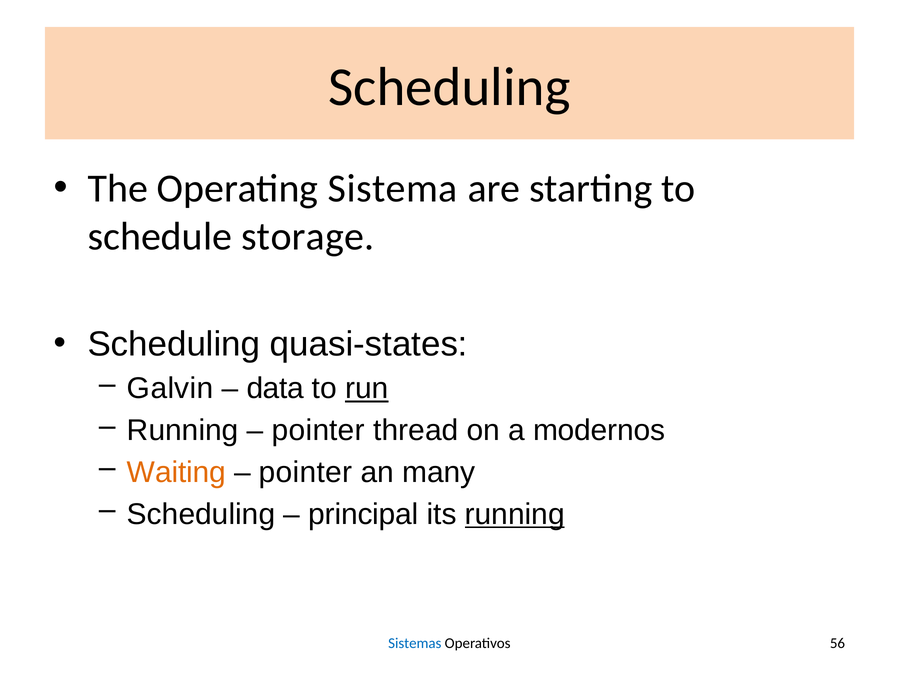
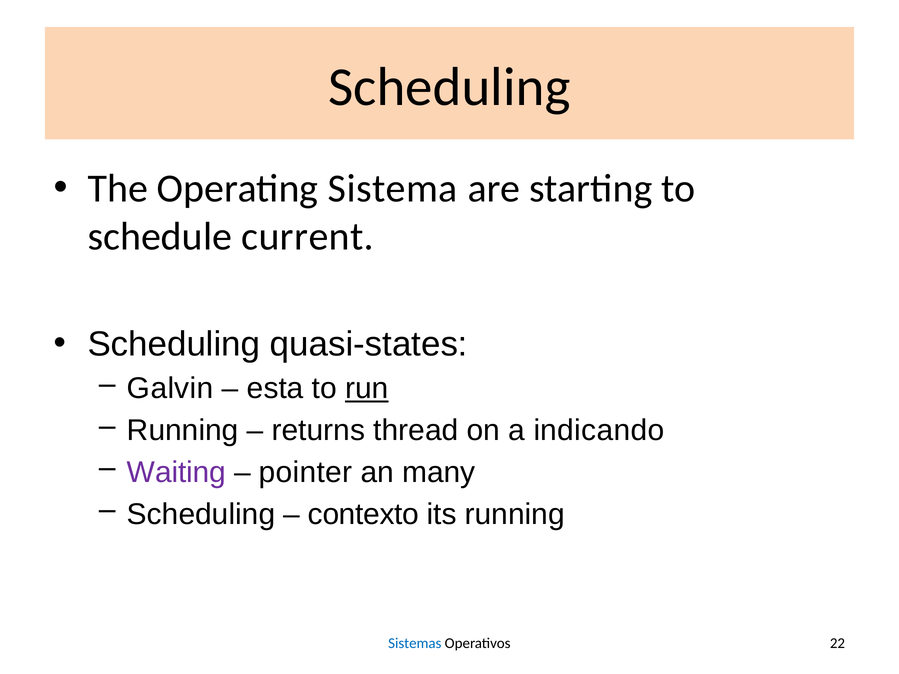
storage: storage -> current
data: data -> esta
pointer at (318, 431): pointer -> returns
modernos: modernos -> indicando
Waiting colour: orange -> purple
principal: principal -> contexto
running at (515, 515) underline: present -> none
56: 56 -> 22
